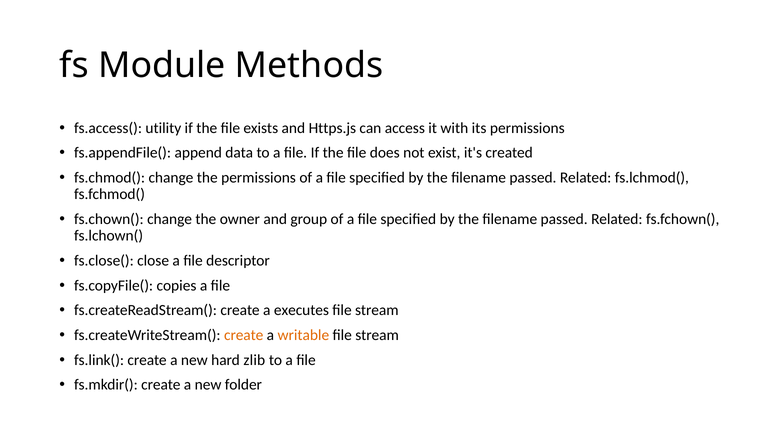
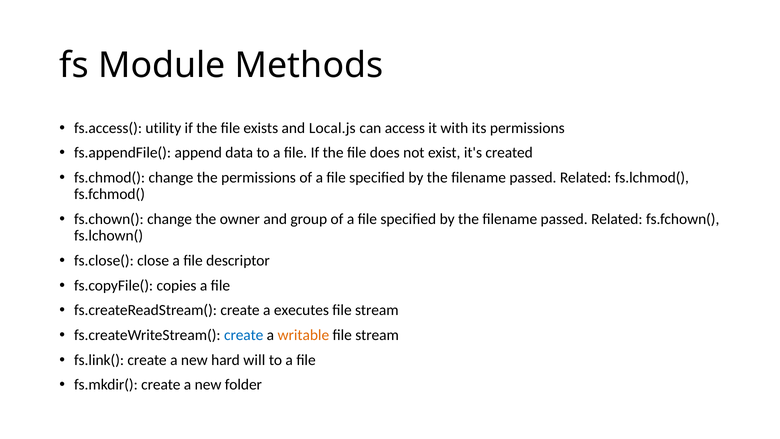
Https.js: Https.js -> Local.js
create at (244, 335) colour: orange -> blue
zlib: zlib -> will
